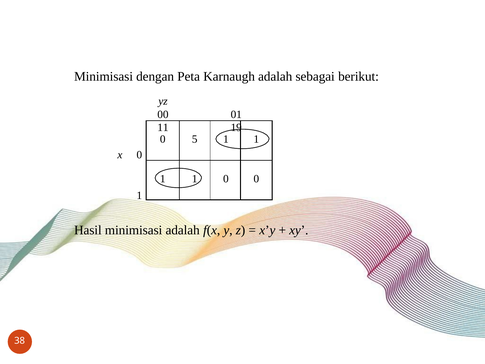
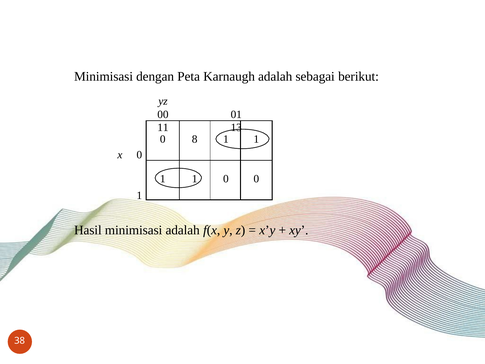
19: 19 -> 13
5: 5 -> 8
